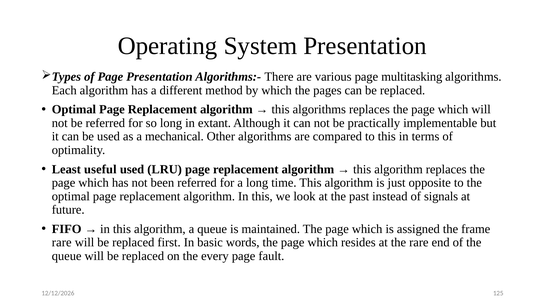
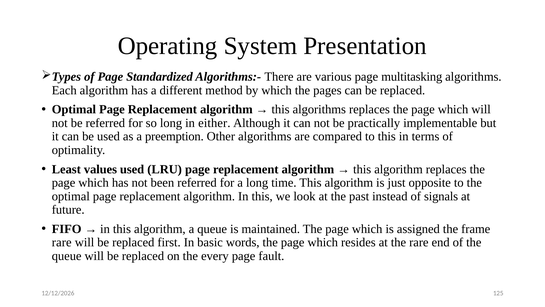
Page Presentation: Presentation -> Standardized
extant: extant -> either
mechanical: mechanical -> preemption
useful: useful -> values
